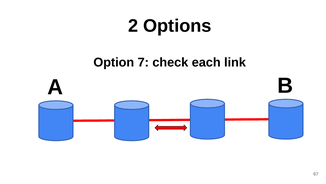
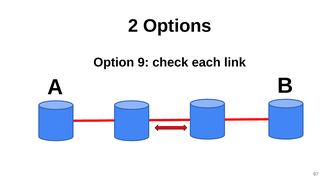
7: 7 -> 9
